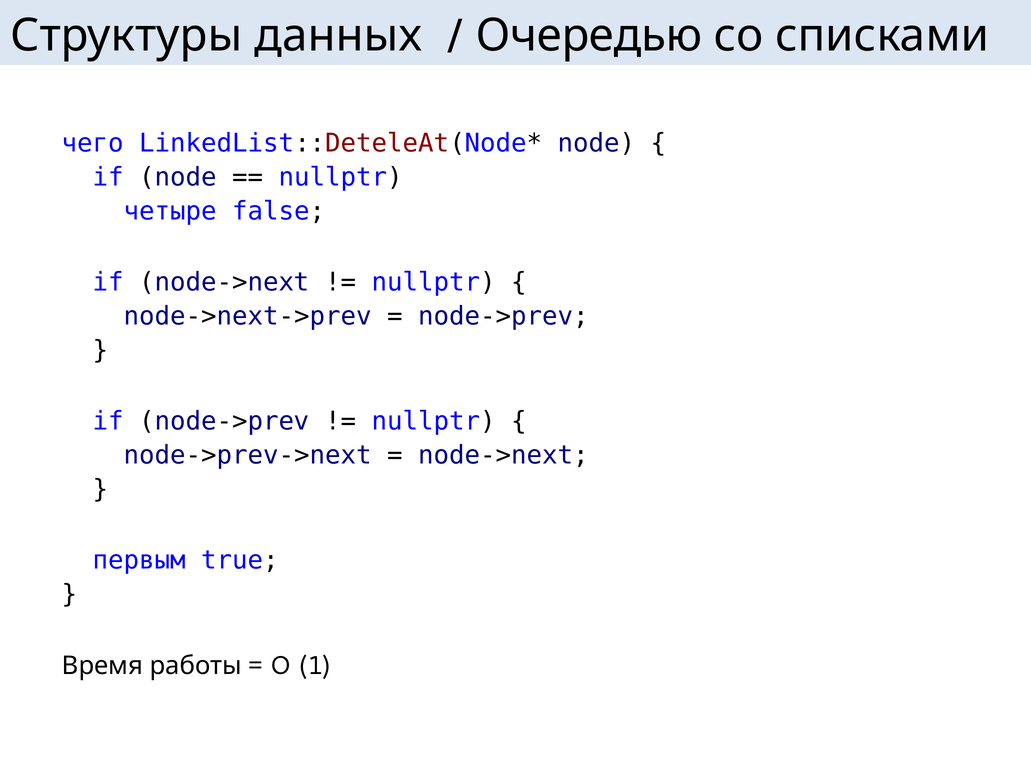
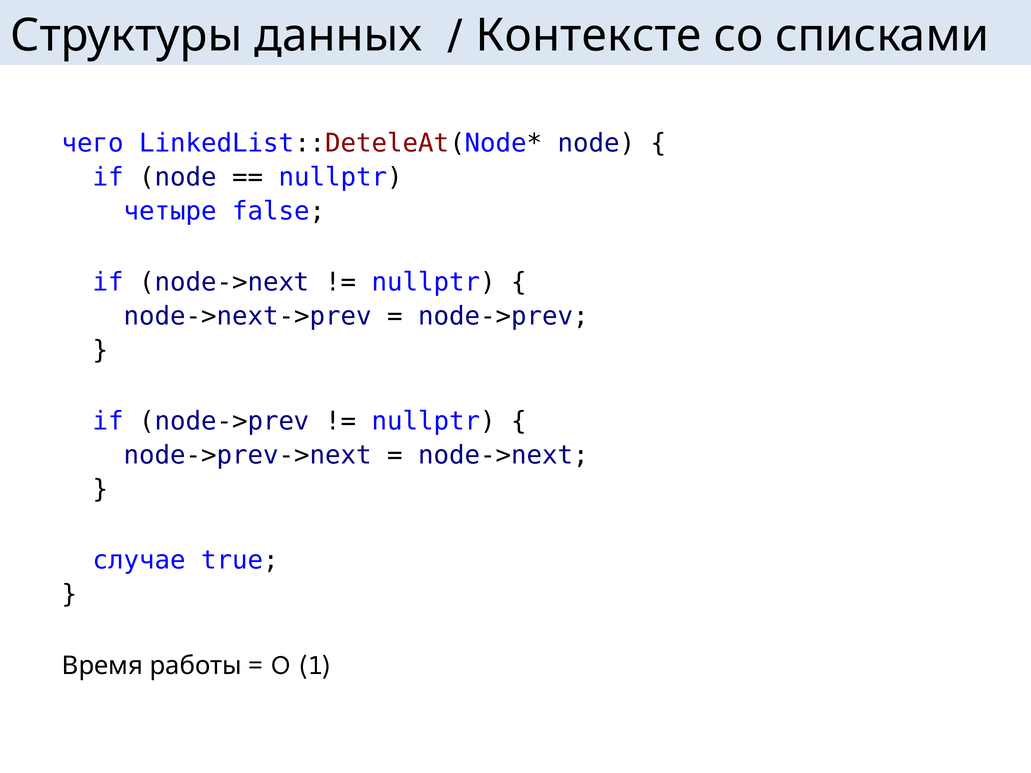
Очередью: Очередью -> Контексте
первым: первым -> случае
